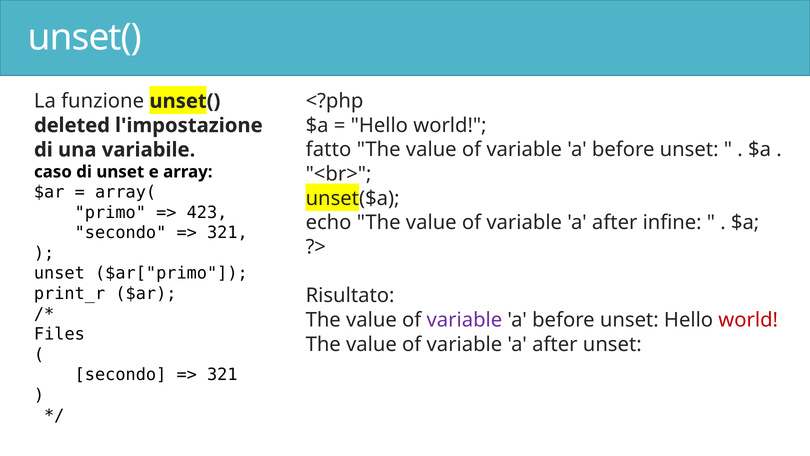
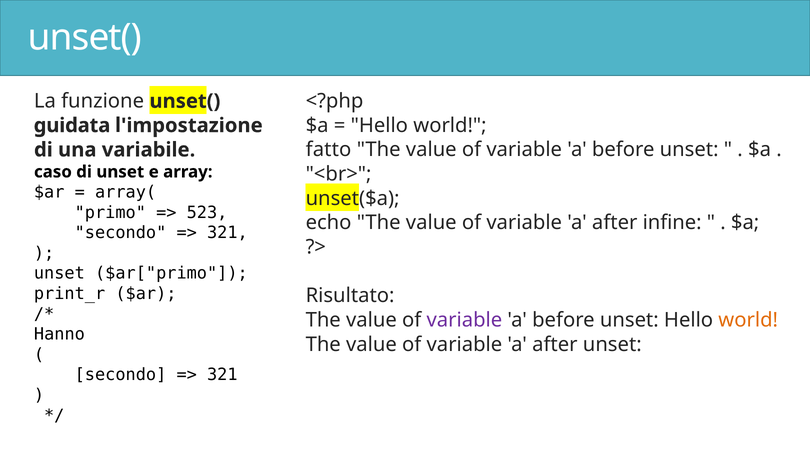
deleted: deleted -> guidata
423: 423 -> 523
world at (748, 320) colour: red -> orange
Files: Files -> Hanno
